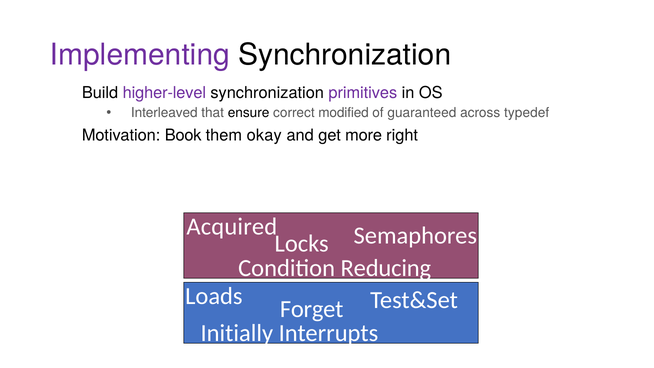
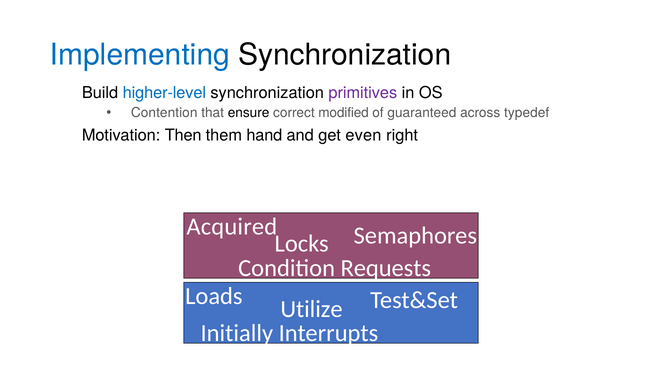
Implementing colour: purple -> blue
higher-level colour: purple -> blue
Interleaved: Interleaved -> Contention
Book: Book -> Then
okay: okay -> hand
more: more -> even
Reducing: Reducing -> Requests
Forget: Forget -> Utilize
